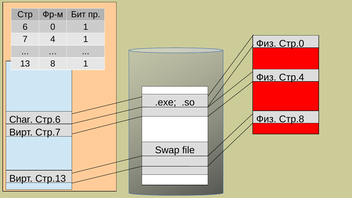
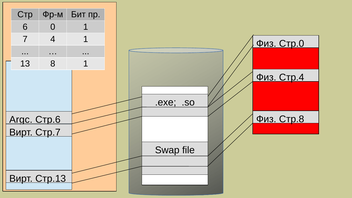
Char: Char -> Argc
